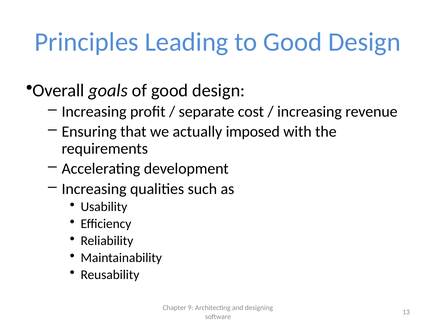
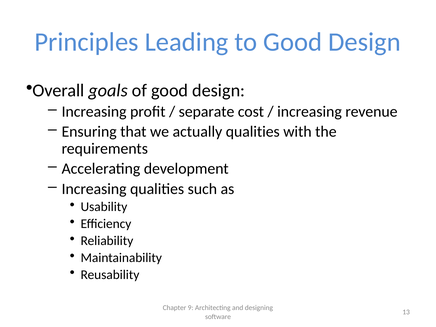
actually imposed: imposed -> qualities
